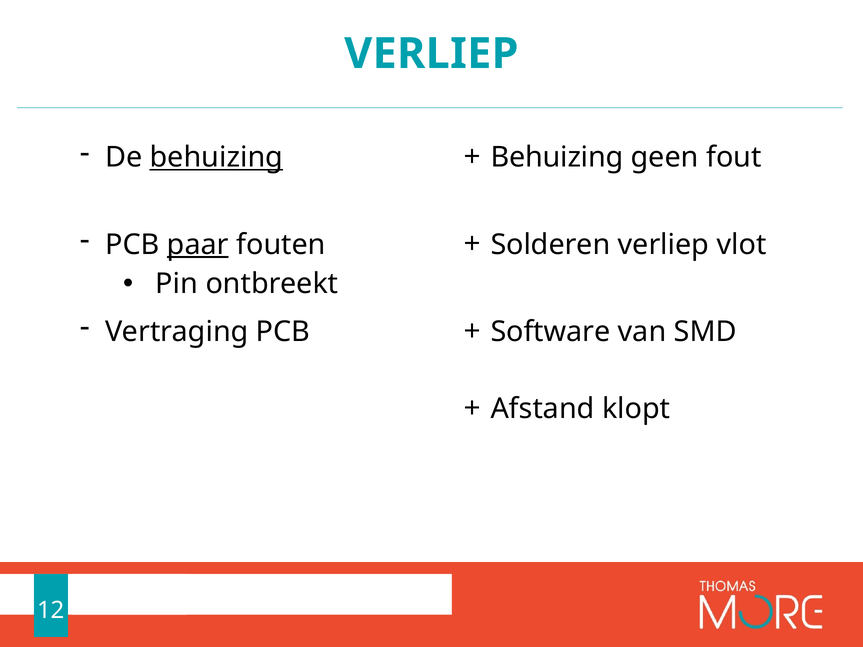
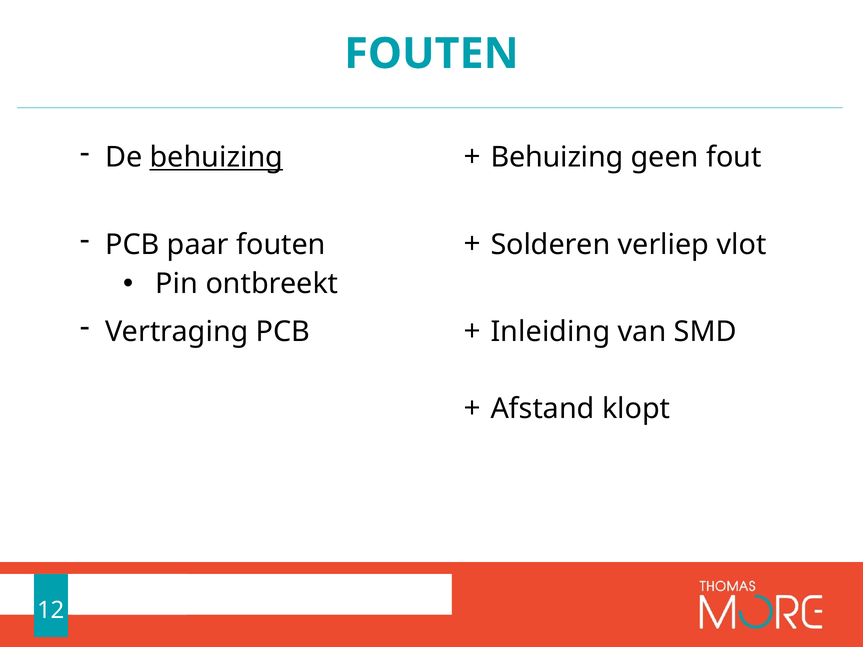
VERLIEP at (431, 54): VERLIEP -> FOUTEN
paar underline: present -> none
Software: Software -> Inleiding
